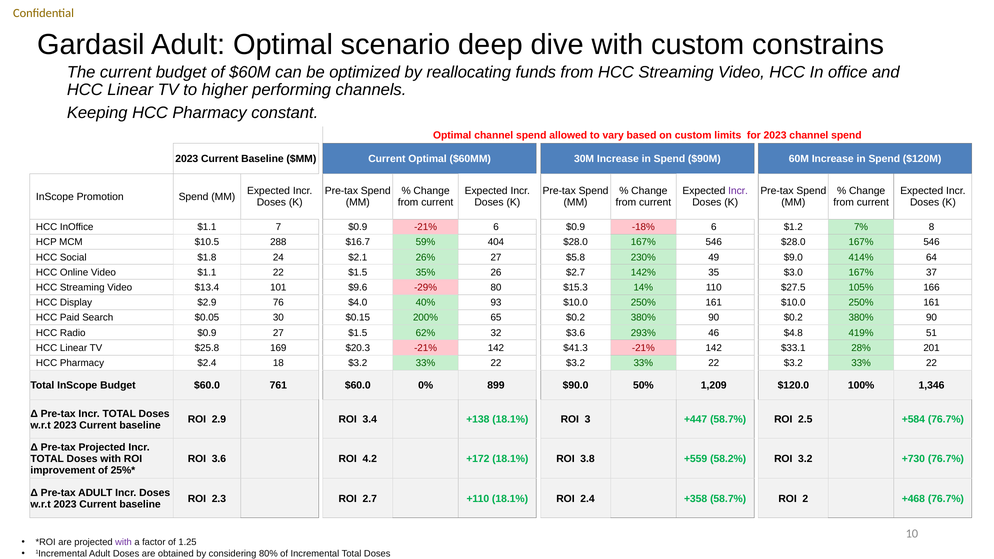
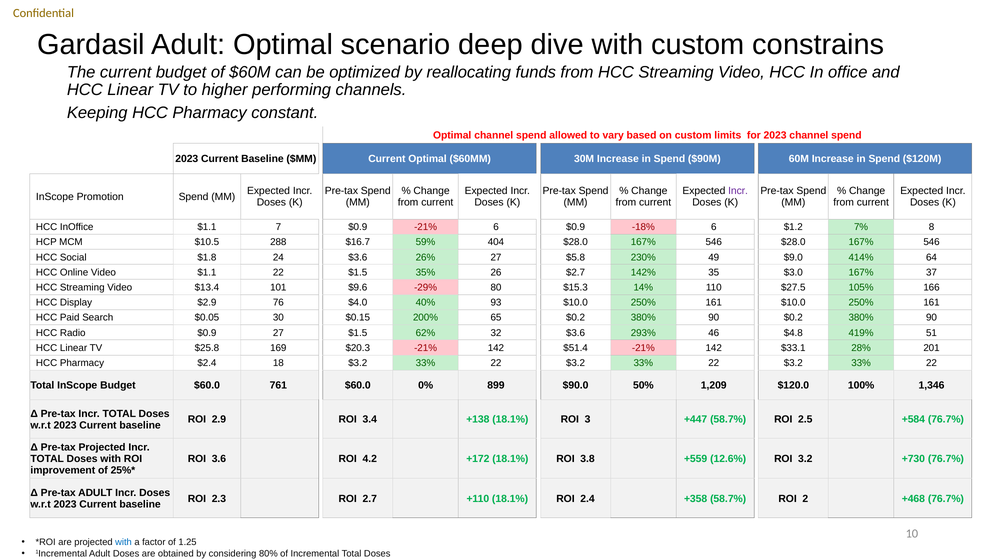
24 $2.1: $2.1 -> $3.6
$41.3: $41.3 -> $51.4
58.2%: 58.2% -> 12.6%
with at (124, 542) colour: purple -> blue
